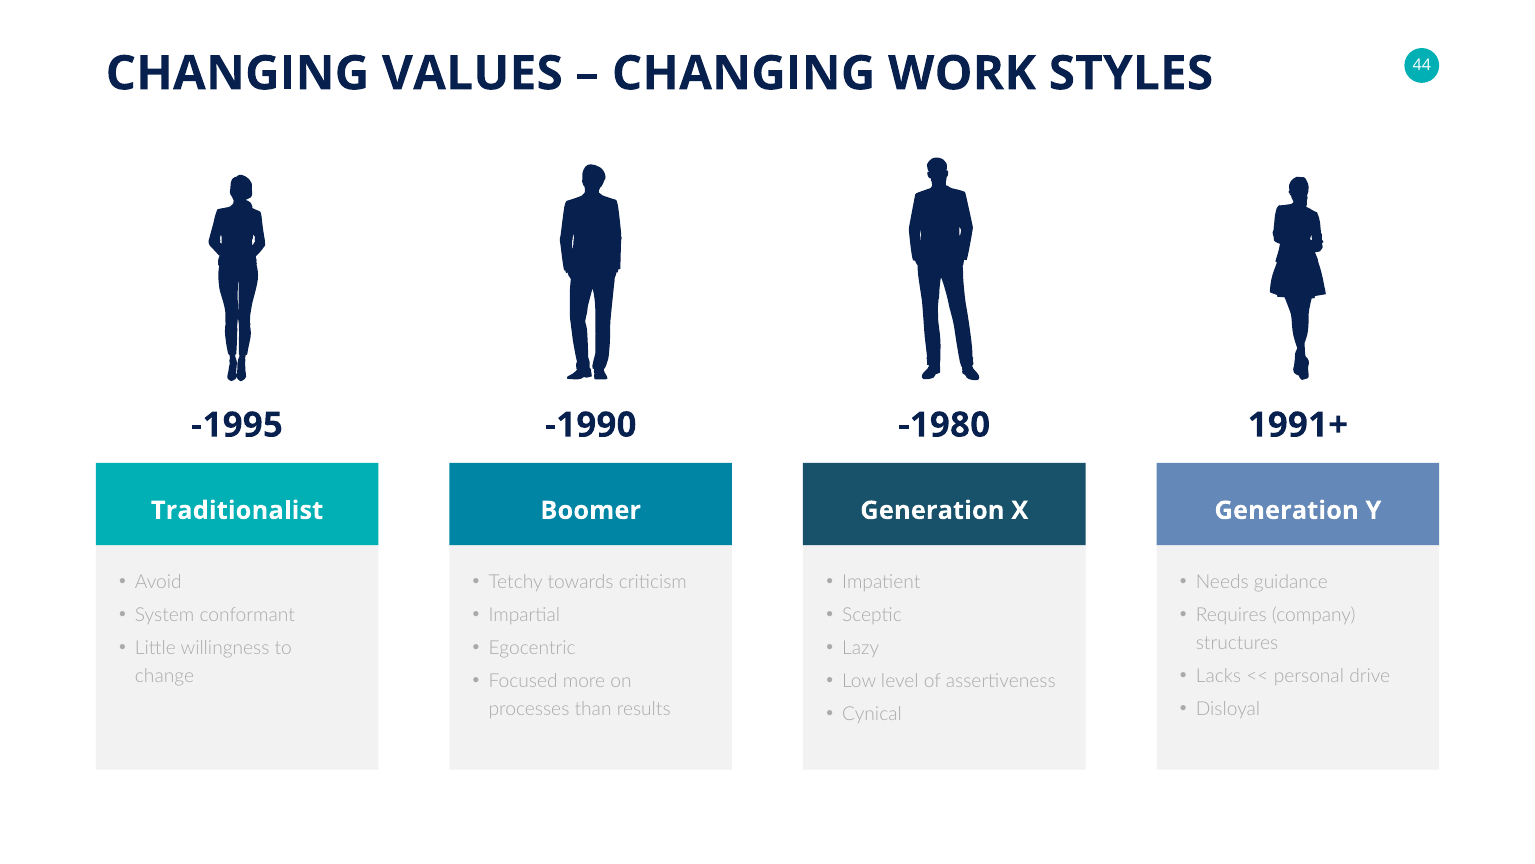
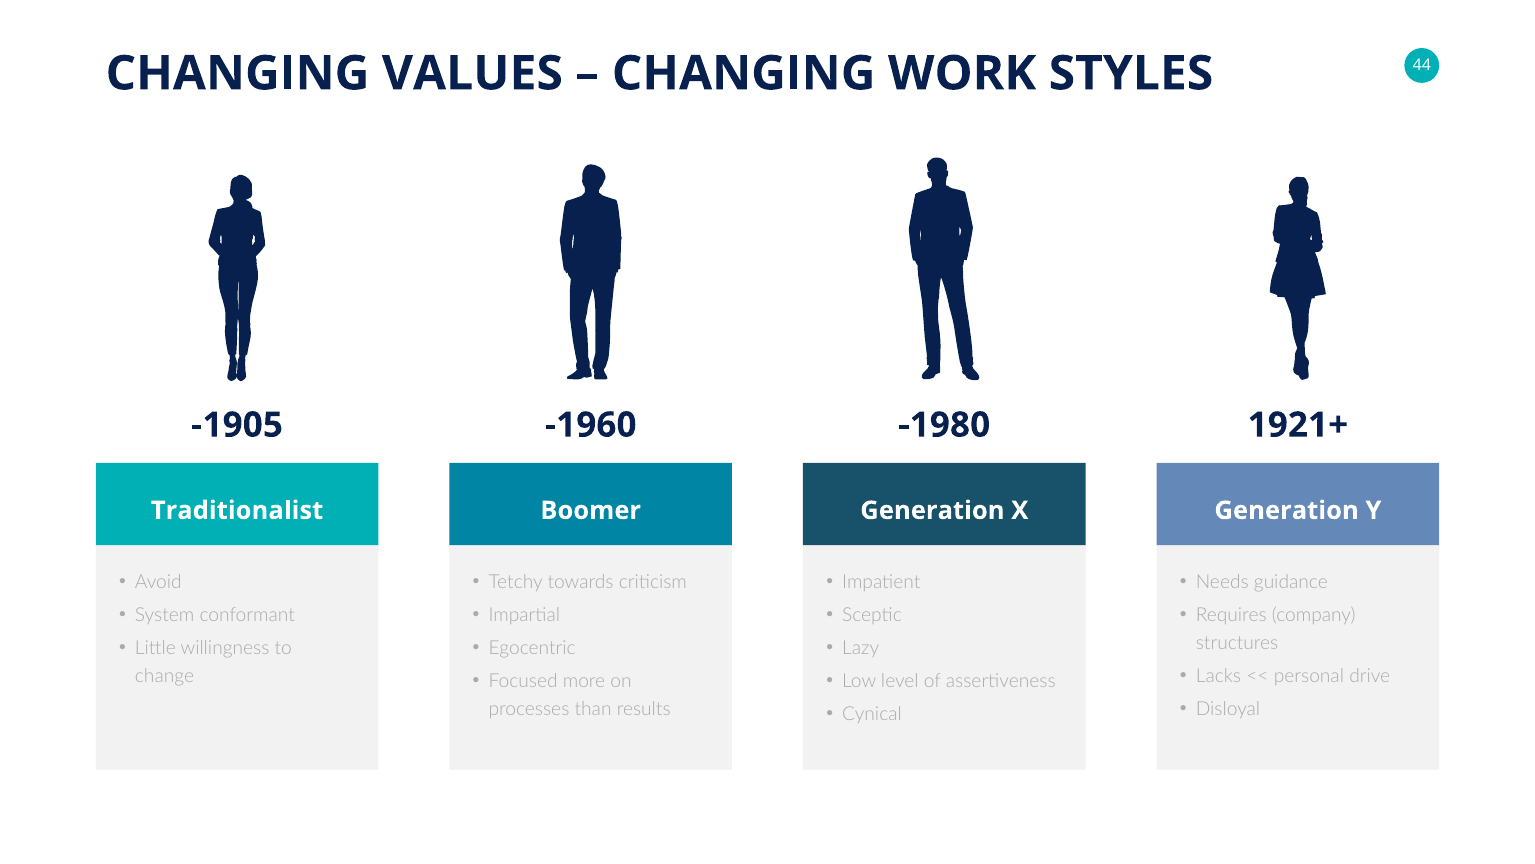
-1995: -1995 -> -1905
-1990: -1990 -> -1960
1991+: 1991+ -> 1921+
